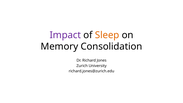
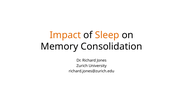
Impact colour: purple -> orange
